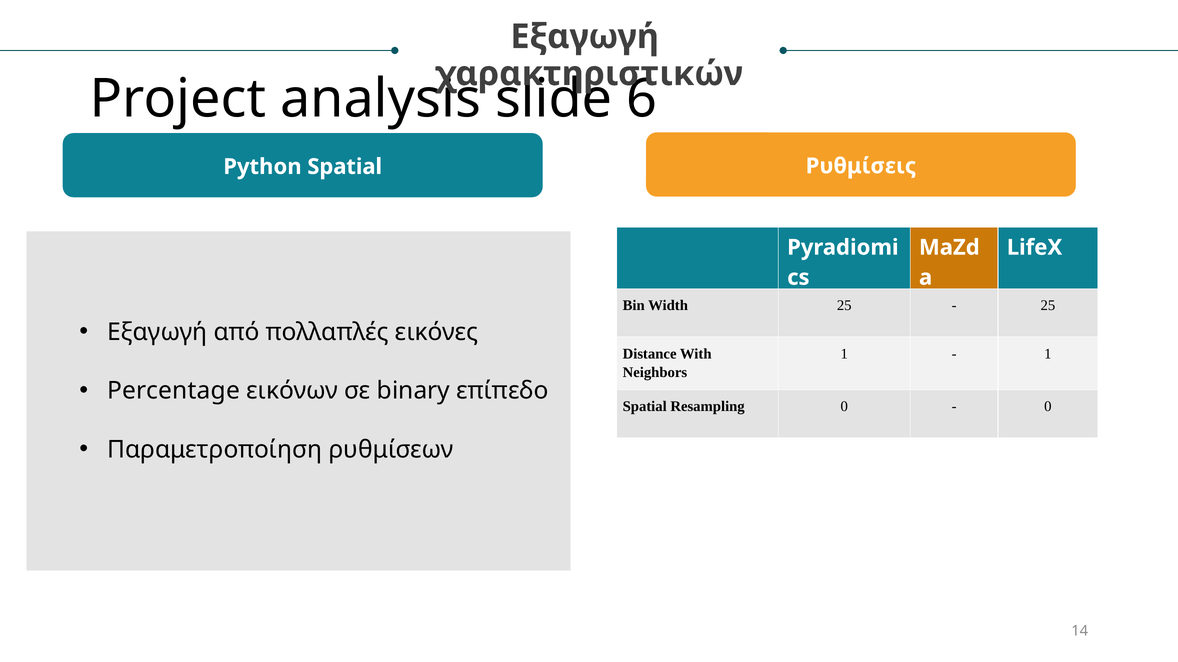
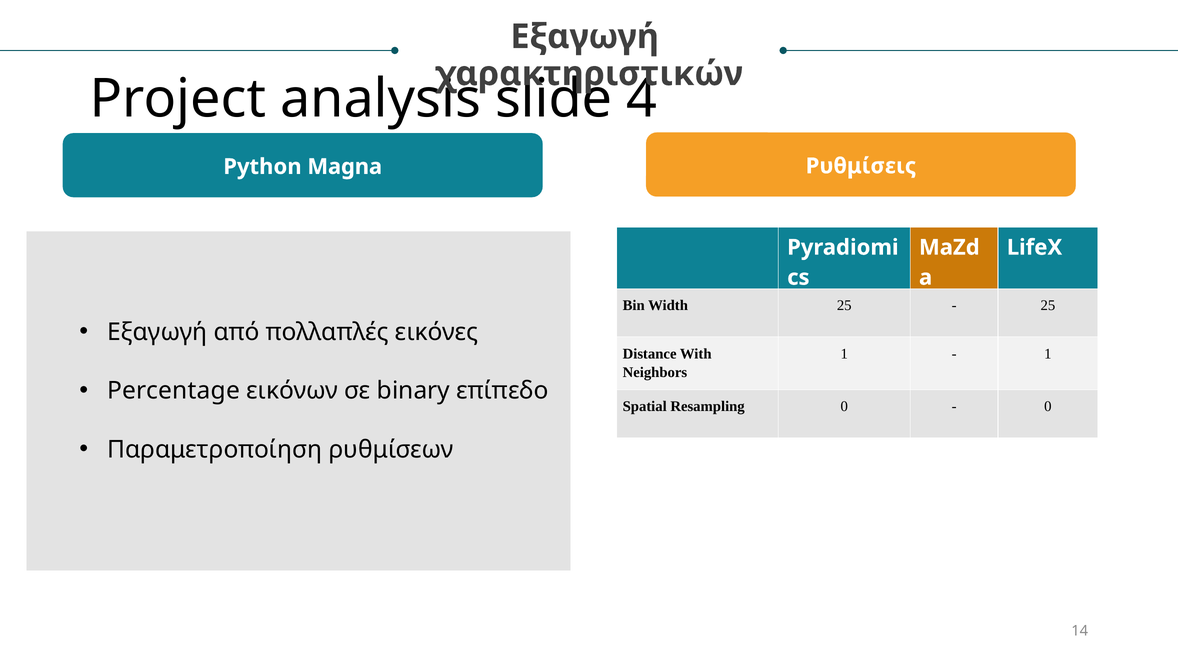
6: 6 -> 4
Python Spatial: Spatial -> Magna
